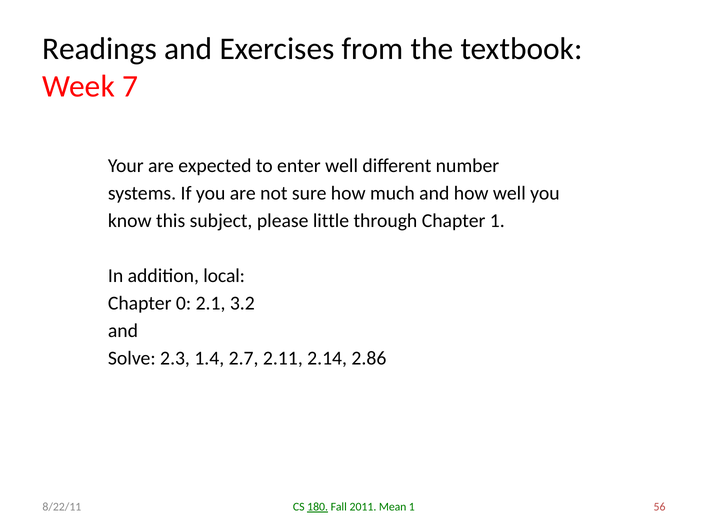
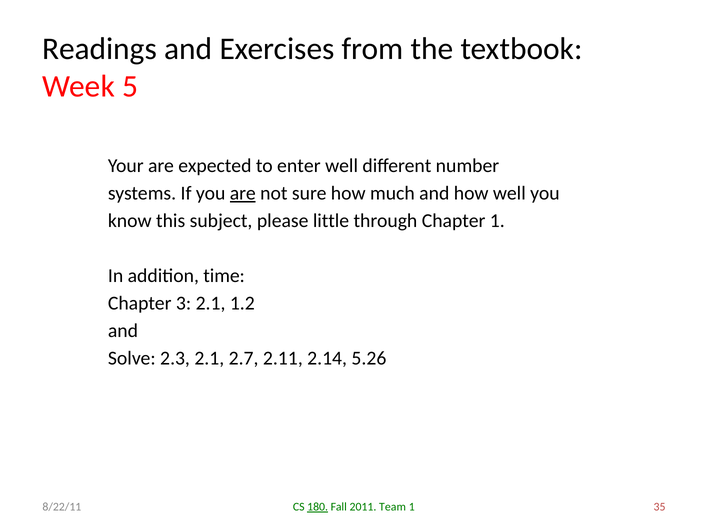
7: 7 -> 5
are at (243, 193) underline: none -> present
local: local -> time
0: 0 -> 3
3.2: 3.2 -> 1.2
2.3 1.4: 1.4 -> 2.1
2.86: 2.86 -> 5.26
Mean: Mean -> Team
56: 56 -> 35
